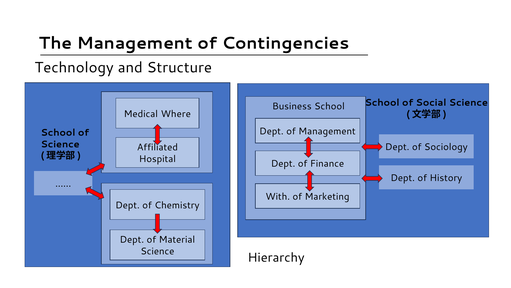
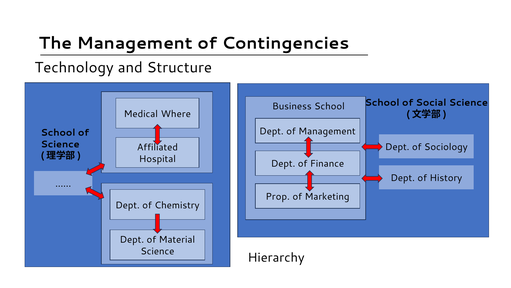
With: With -> Prop
